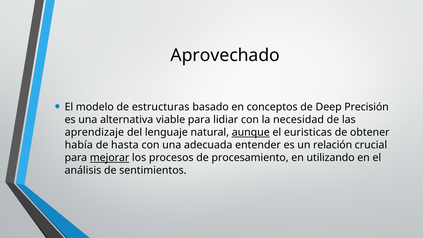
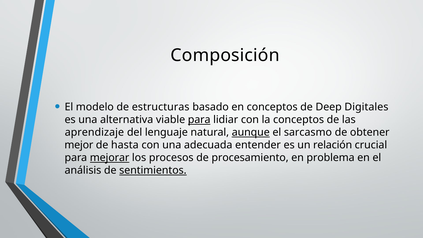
Aprovechado: Aprovechado -> Composición
Precisión: Precisión -> Digitales
para at (199, 120) underline: none -> present
la necesidad: necesidad -> conceptos
euristicas: euristicas -> sarcasmo
había: había -> mejor
utilizando: utilizando -> problema
sentimientos underline: none -> present
